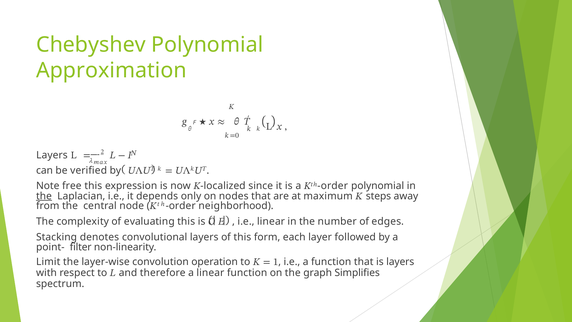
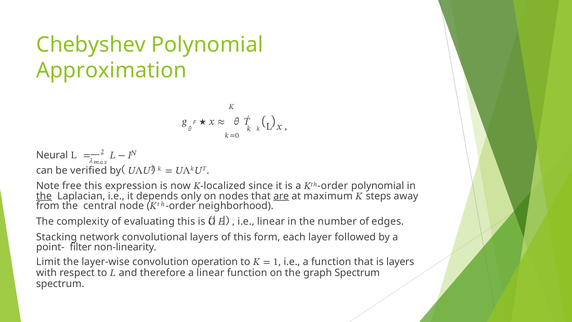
Layers at (52, 155): Layers -> Neural
are underline: none -> present
denotes: denotes -> network
graph Simplifies: Simplifies -> Spectrum
